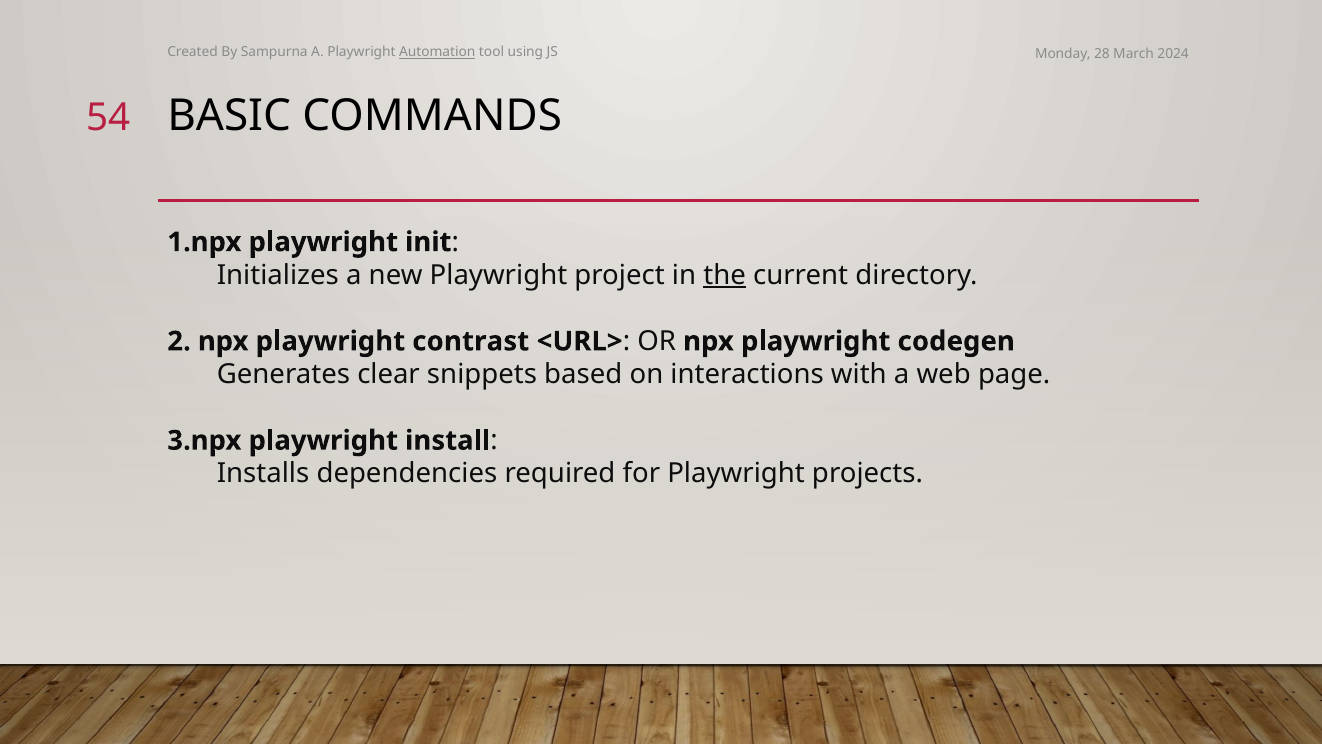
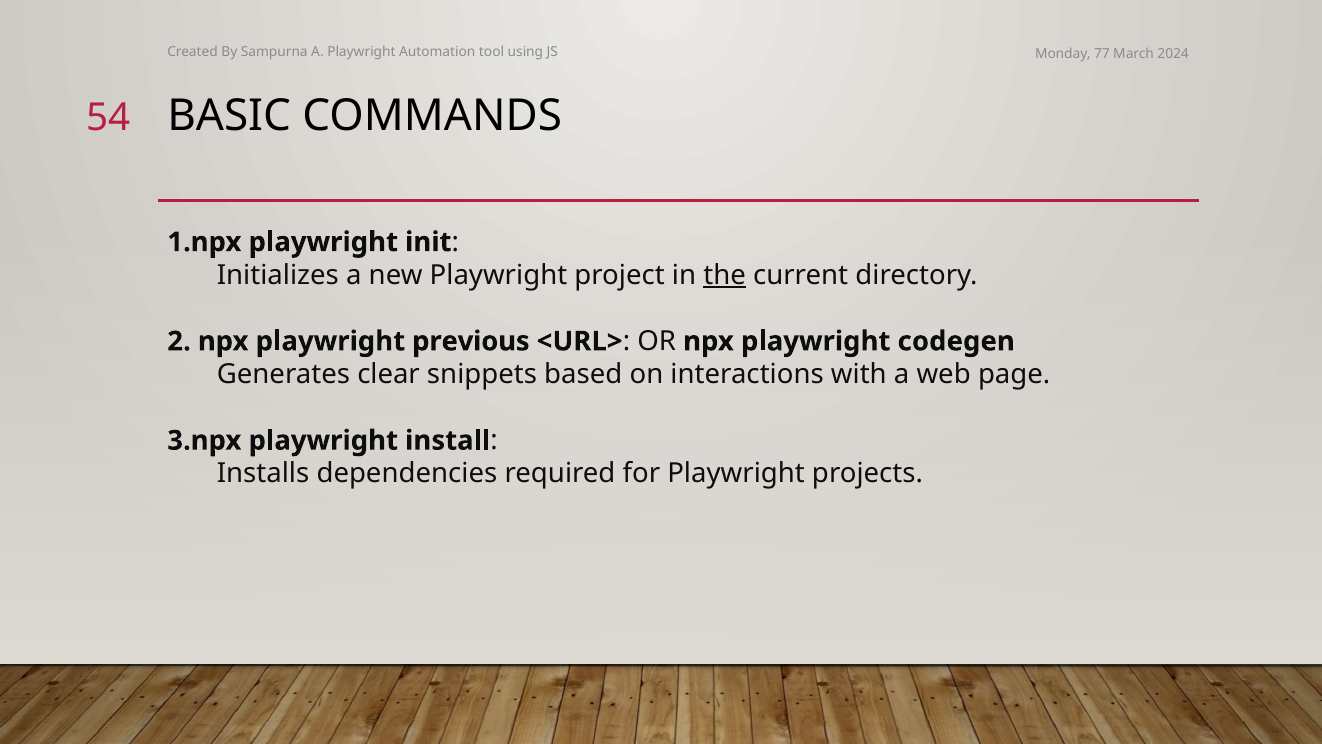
Automation underline: present -> none
28: 28 -> 77
contrast: contrast -> previous
